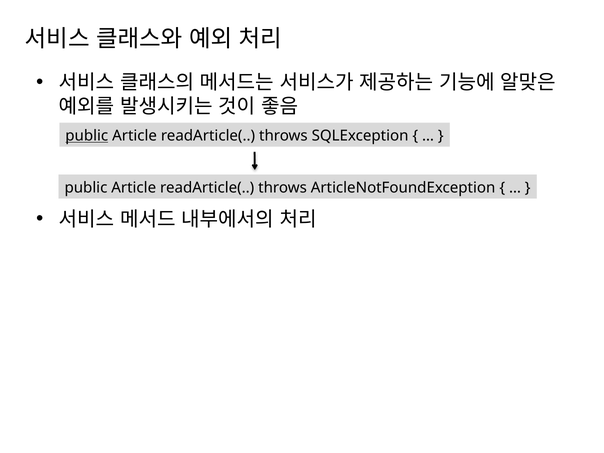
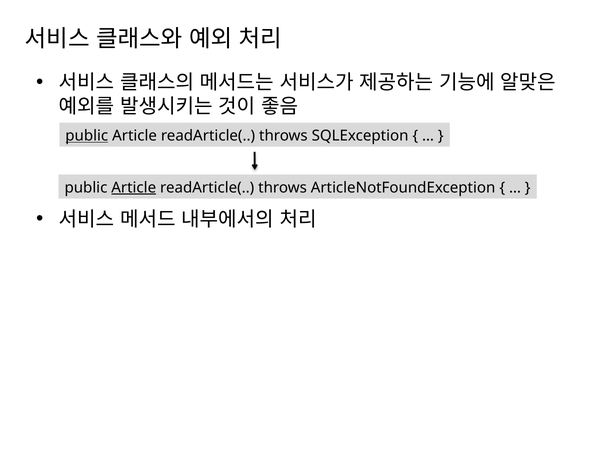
Article at (134, 188) underline: none -> present
